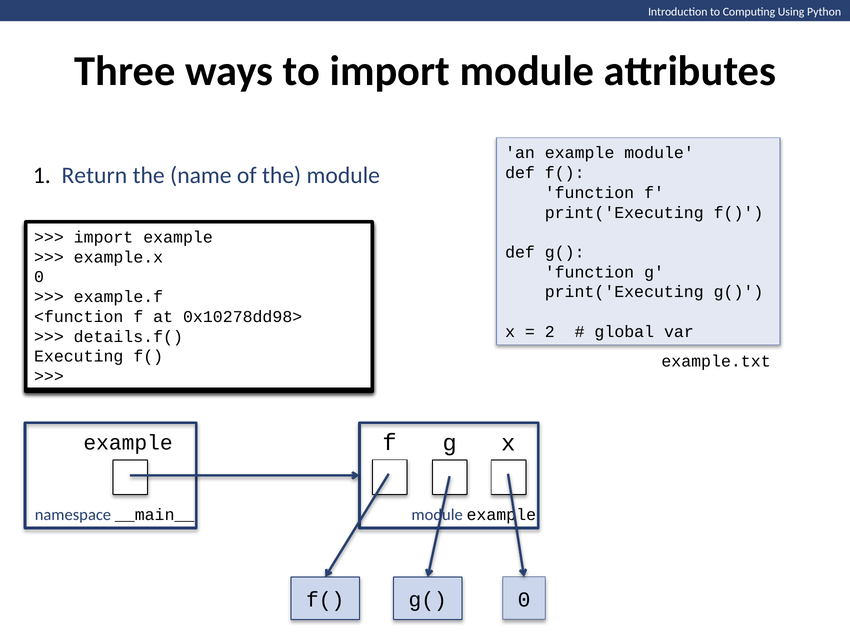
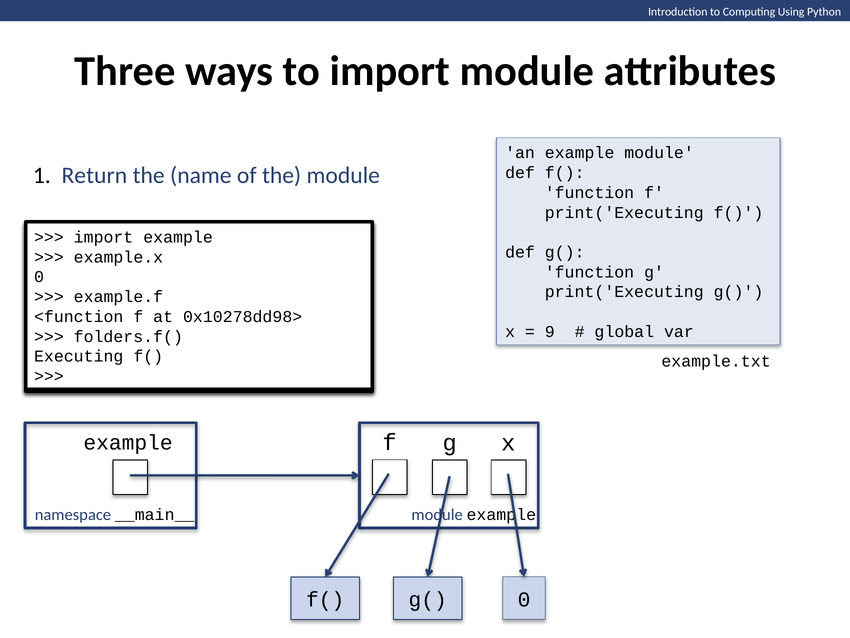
2: 2 -> 9
details.f(: details.f( -> folders.f(
